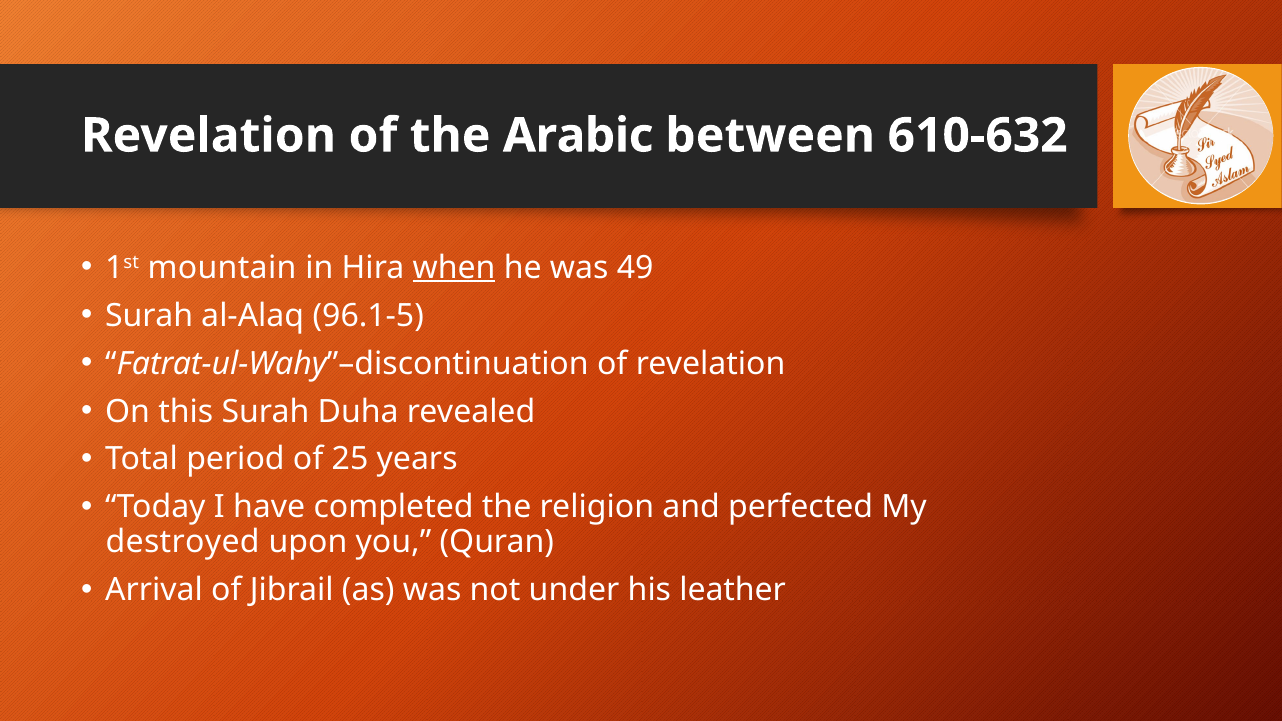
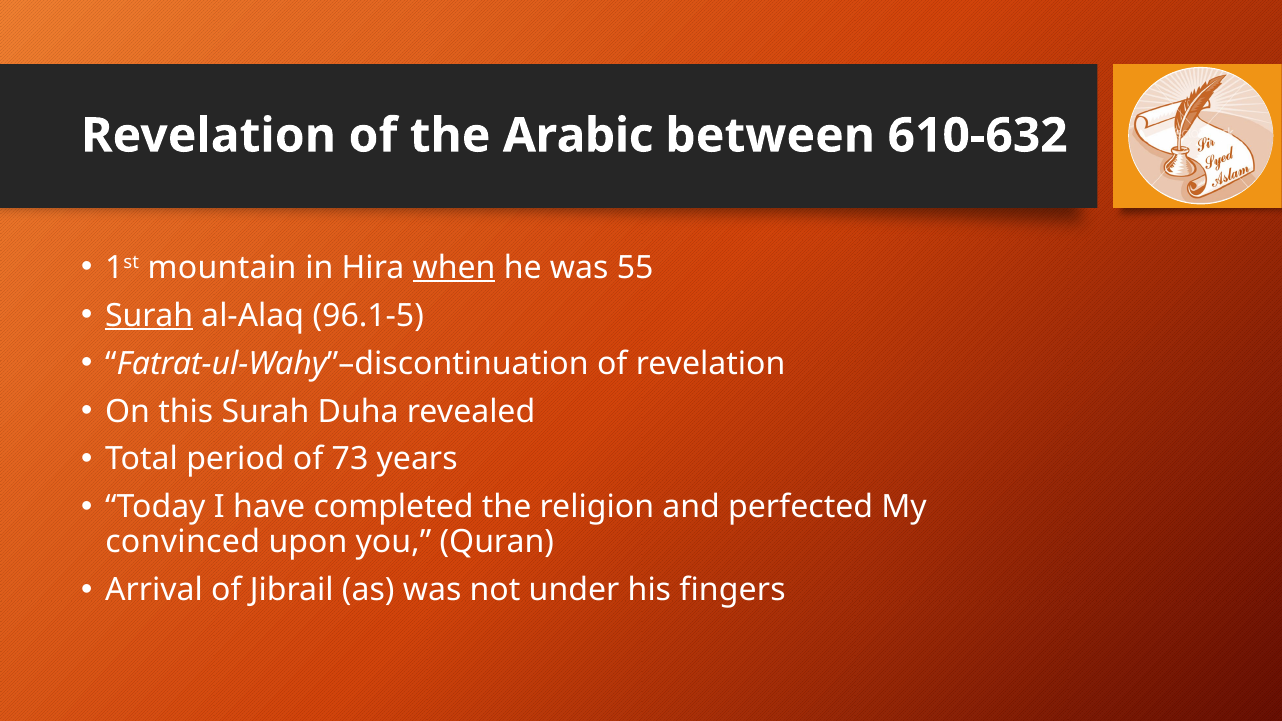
49: 49 -> 55
Surah at (149, 316) underline: none -> present
25: 25 -> 73
destroyed: destroyed -> convinced
leather: leather -> fingers
